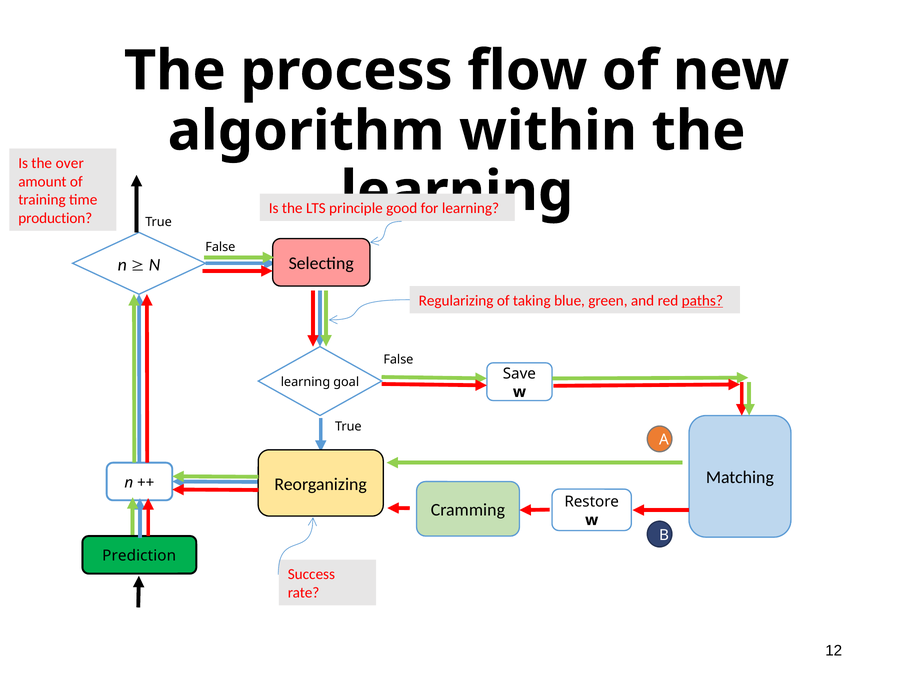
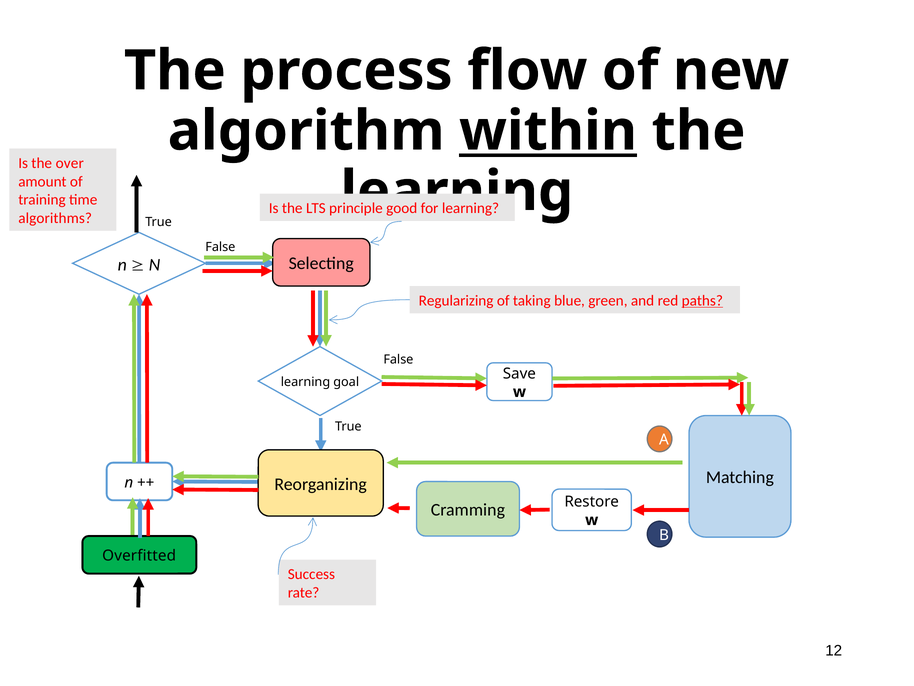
within underline: none -> present
production: production -> algorithms
Prediction: Prediction -> Overfitted
